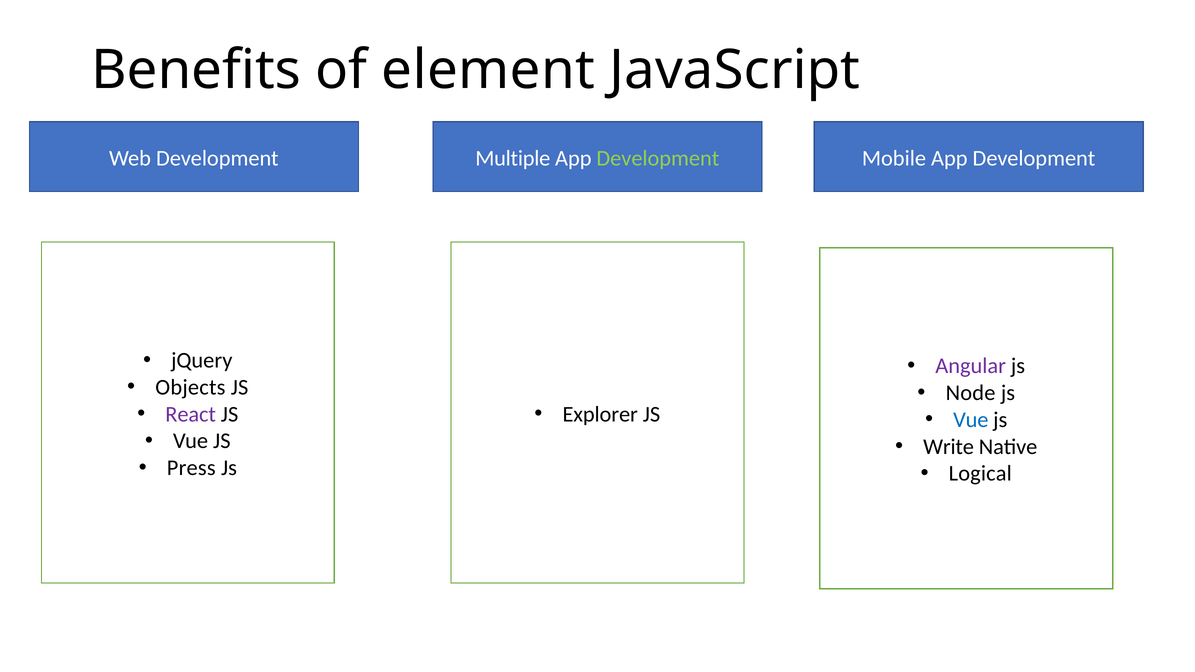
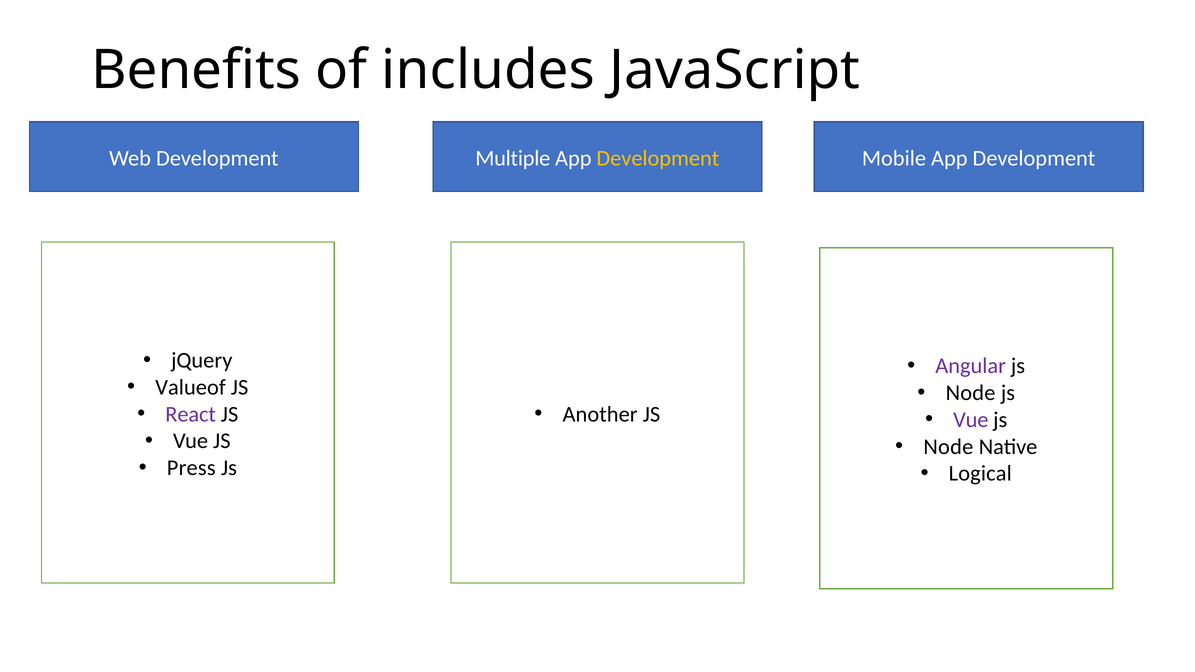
element: element -> includes
Development at (658, 158) colour: light green -> yellow
Objects: Objects -> Valueof
Explorer: Explorer -> Another
Vue at (971, 420) colour: blue -> purple
Write at (949, 447): Write -> Node
